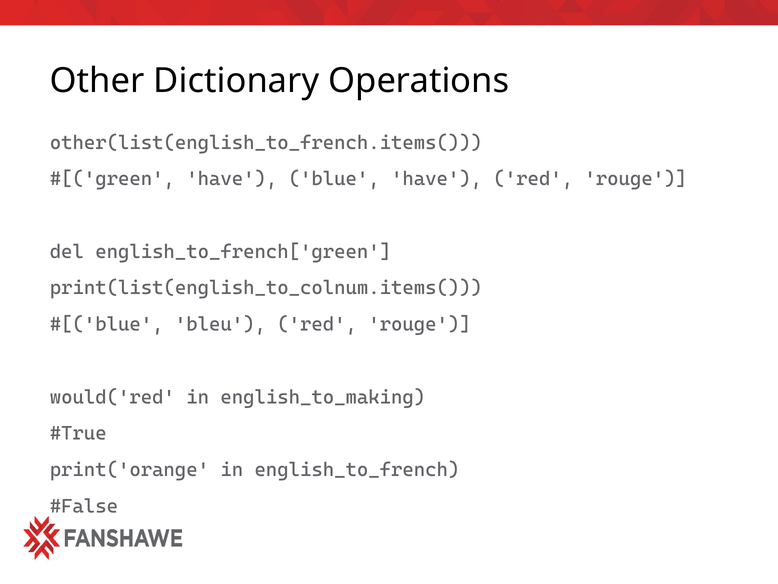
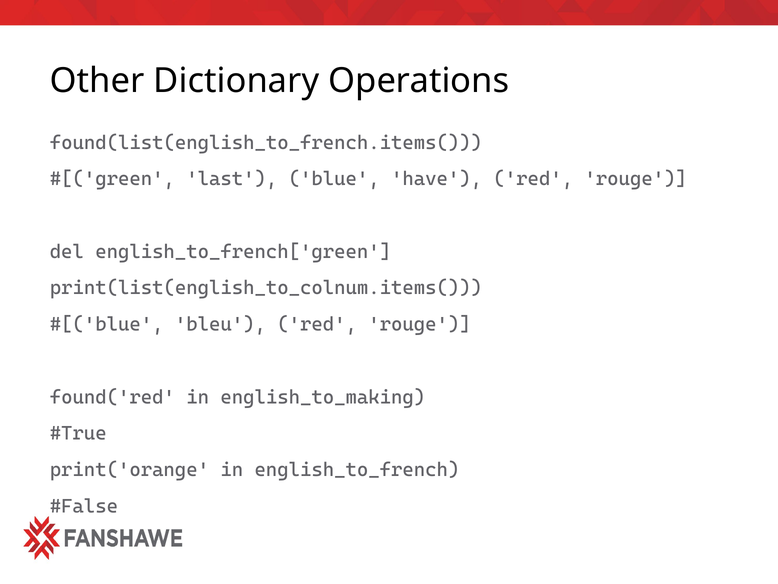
other(list(english_to_french.items(: other(list(english_to_french.items( -> found(list(english_to_french.items(
have at (232, 179): have -> last
would('red: would('red -> found('red
